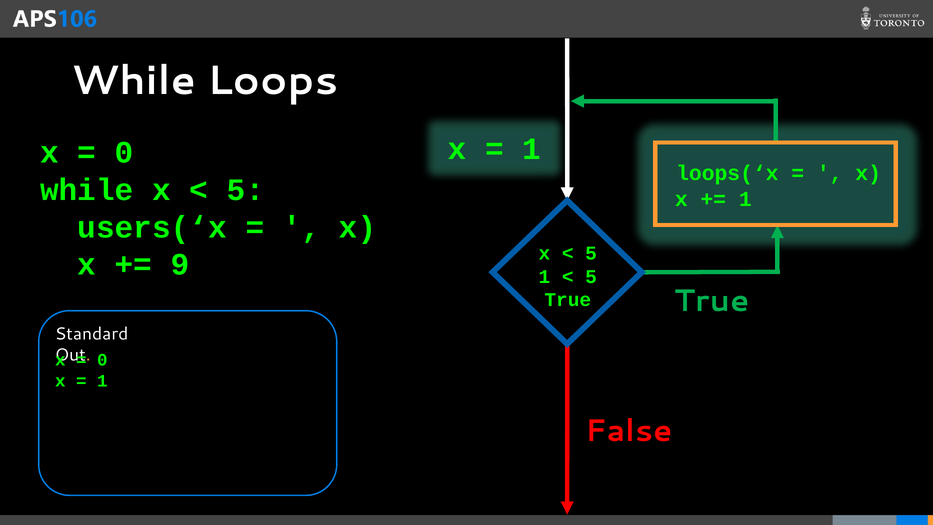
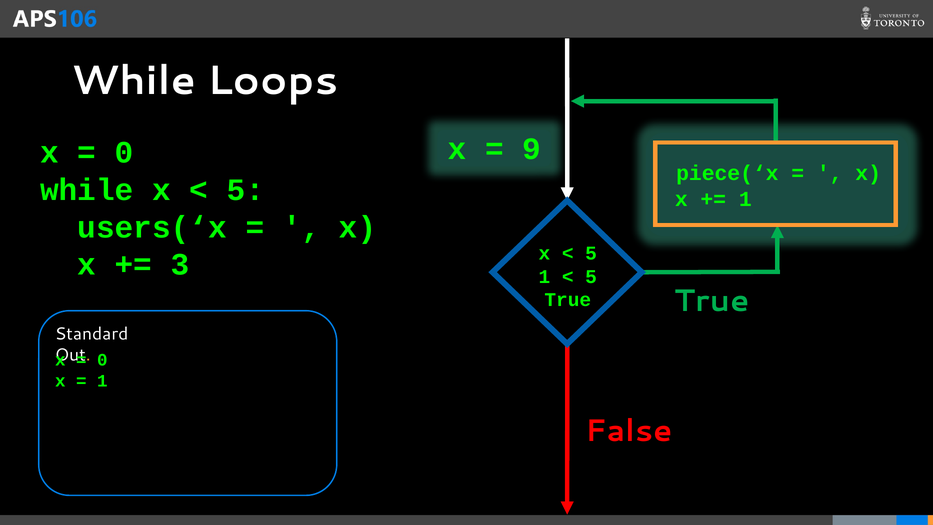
1 at (532, 149): 1 -> 9
loops(‘x: loops(‘x -> piece(‘x
9: 9 -> 3
